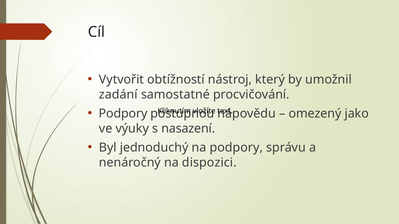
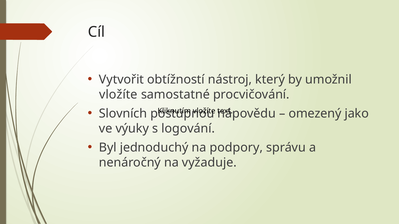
zadání at (118, 95): zadání -> vložíte
Podpory at (123, 114): Podpory -> Slovních
nasazení: nasazení -> logování
dispozici: dispozici -> vyžaduje
